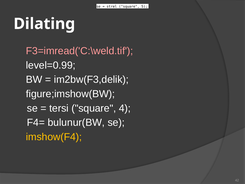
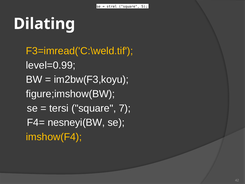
F3=imread('C:\weld.tif colour: pink -> yellow
im2bw(F3,delik: im2bw(F3,delik -> im2bw(F3,koyu
4: 4 -> 7
bulunur(BW: bulunur(BW -> nesneyi(BW
